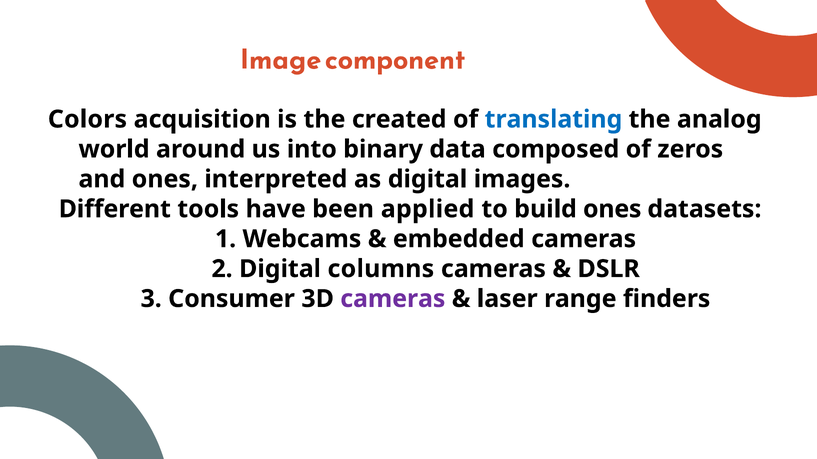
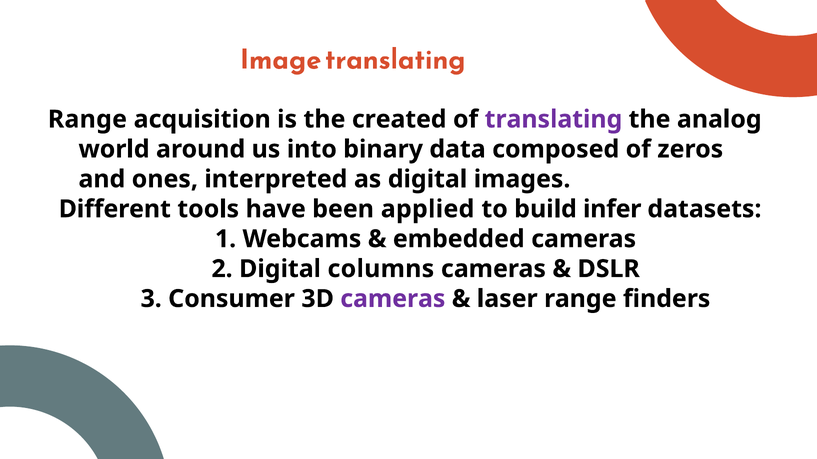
Image component: component -> translating
Colors at (87, 119): Colors -> Range
translating at (553, 119) colour: blue -> purple
build ones: ones -> infer
